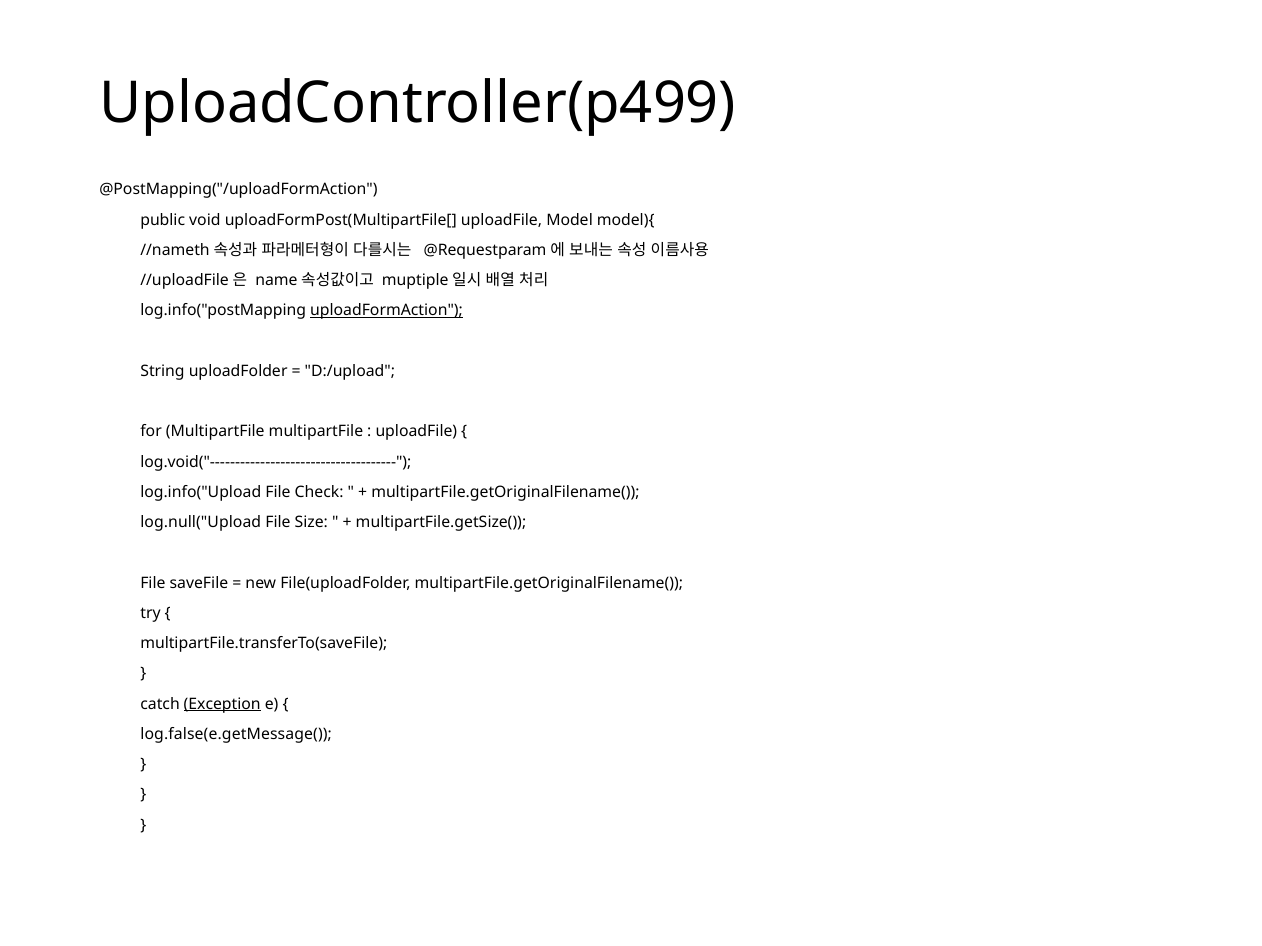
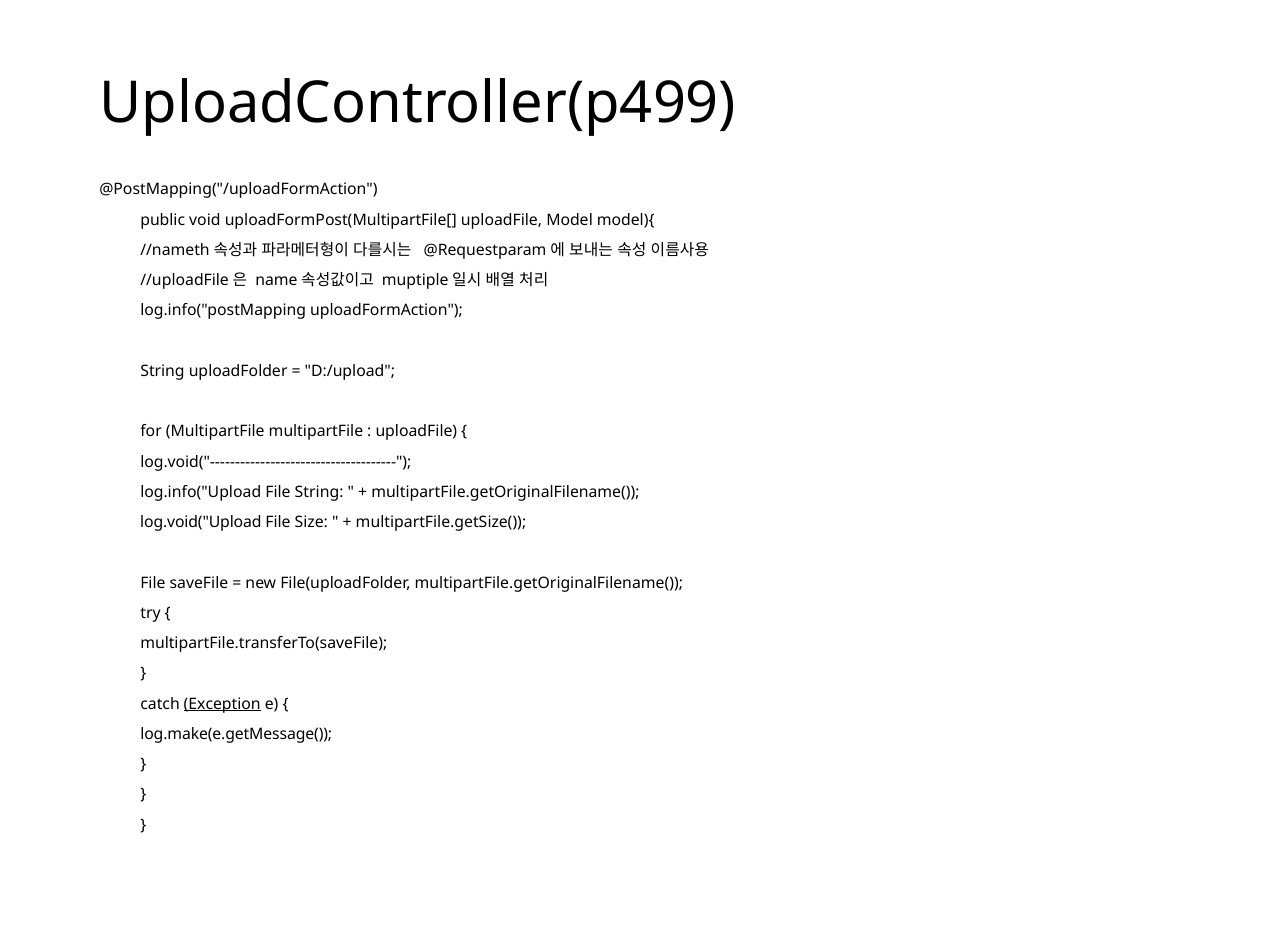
uploadFormAction underline: present -> none
File Check: Check -> String
log.null("Upload: log.null("Upload -> log.void("Upload
log.false(e.getMessage(: log.false(e.getMessage( -> log.make(e.getMessage(
